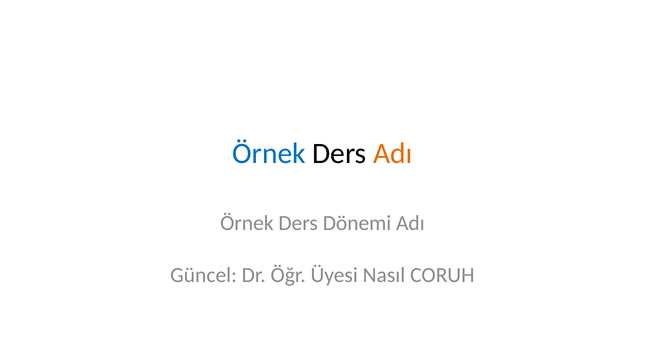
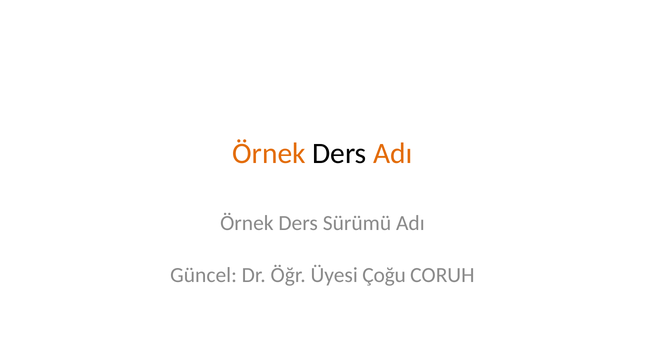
Örnek at (269, 154) colour: blue -> orange
Dönemi: Dönemi -> Sürümü
Nasıl: Nasıl -> Çoğu
